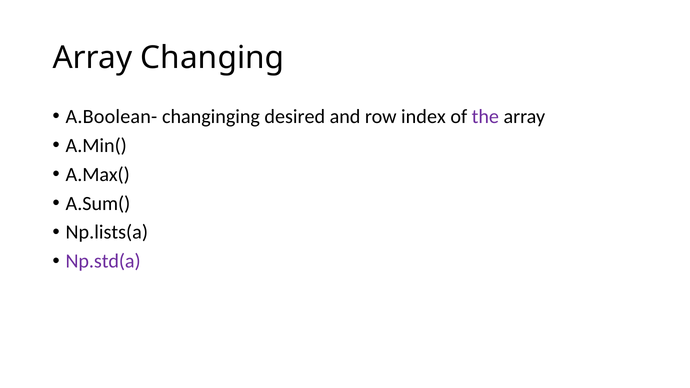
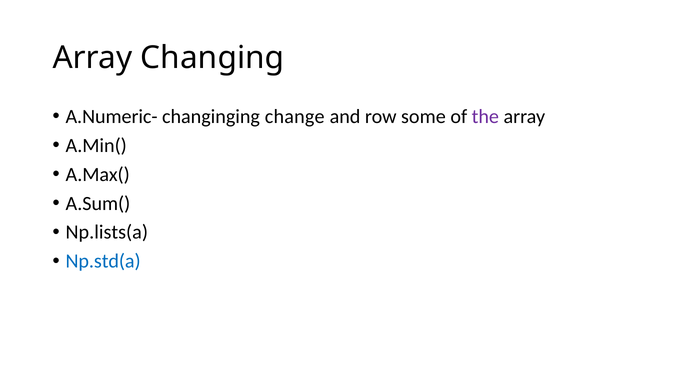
A.Boolean-: A.Boolean- -> A.Numeric-
desired: desired -> change
index: index -> some
Np.std(a colour: purple -> blue
